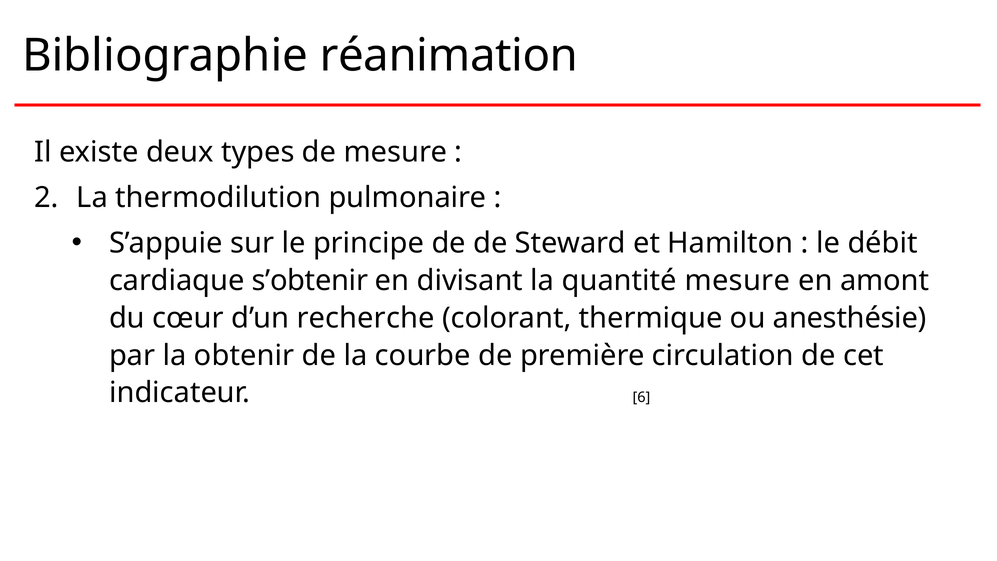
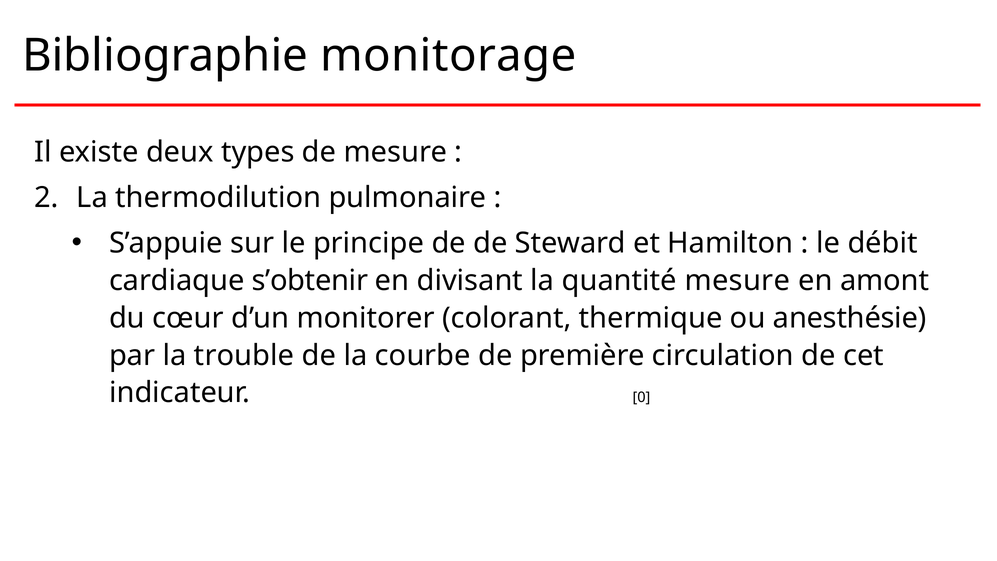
réanimation: réanimation -> monitorage
recherche: recherche -> monitorer
obtenir: obtenir -> trouble
6: 6 -> 0
